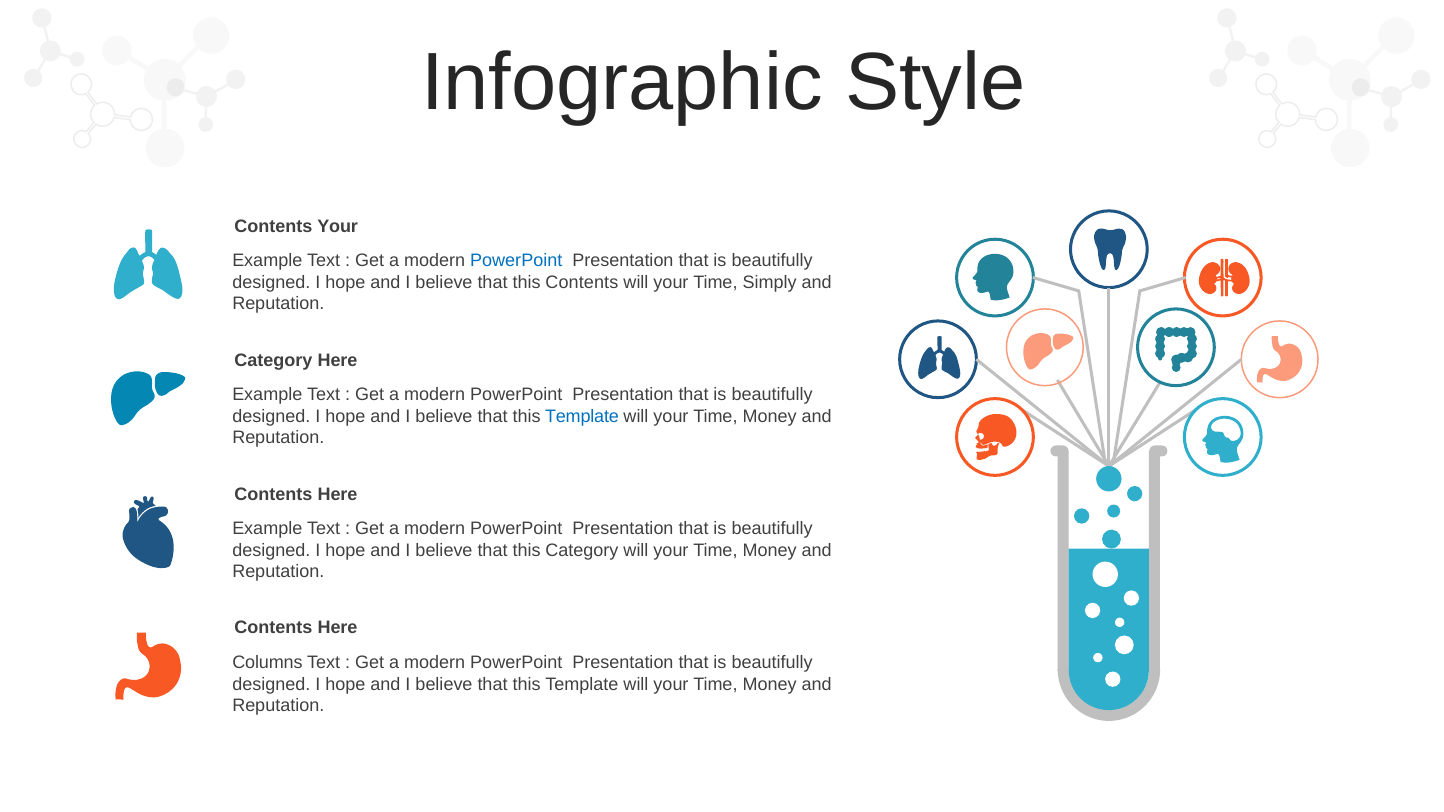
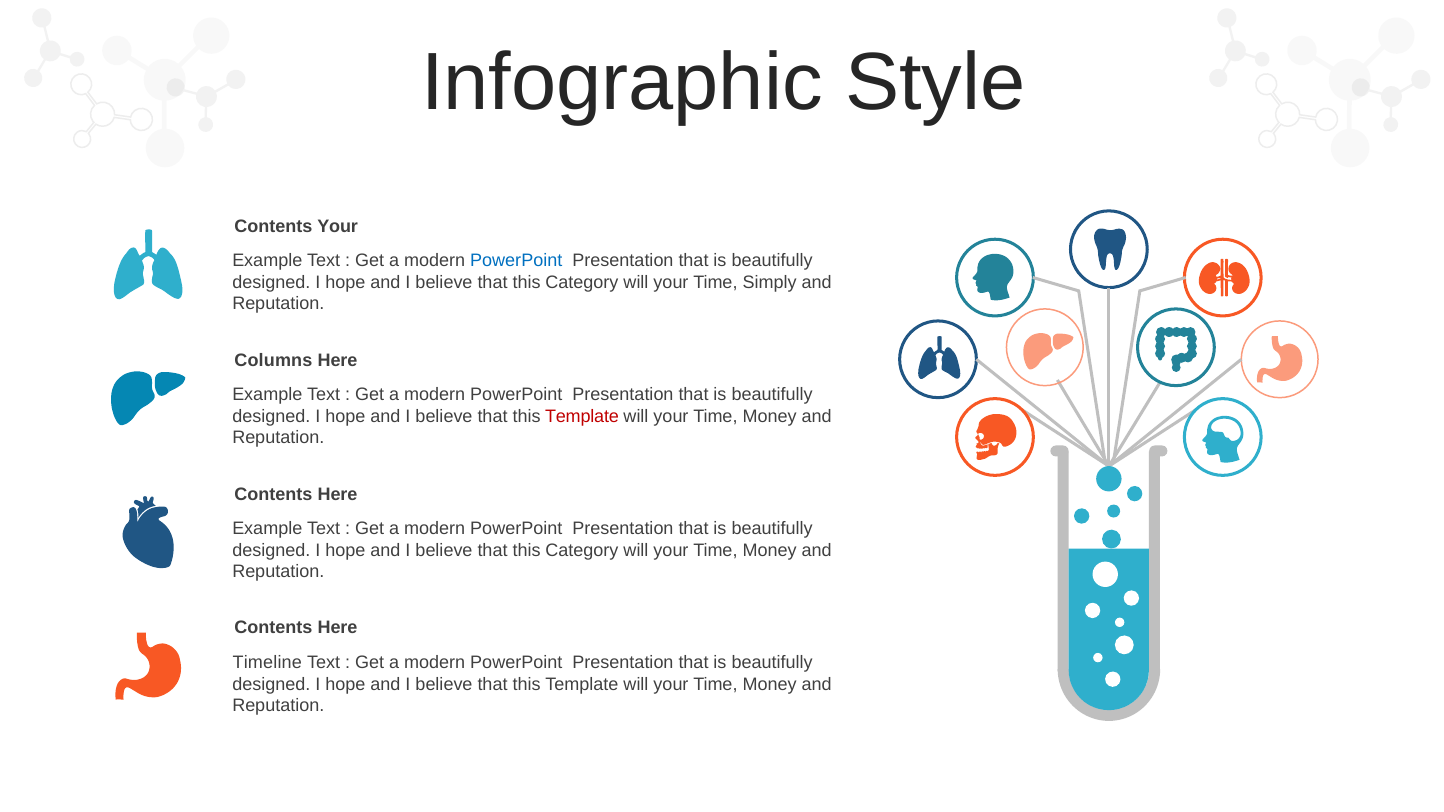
Contents at (582, 282): Contents -> Category
Category at (273, 360): Category -> Columns
Template at (582, 416) colour: blue -> red
Columns: Columns -> Timeline
